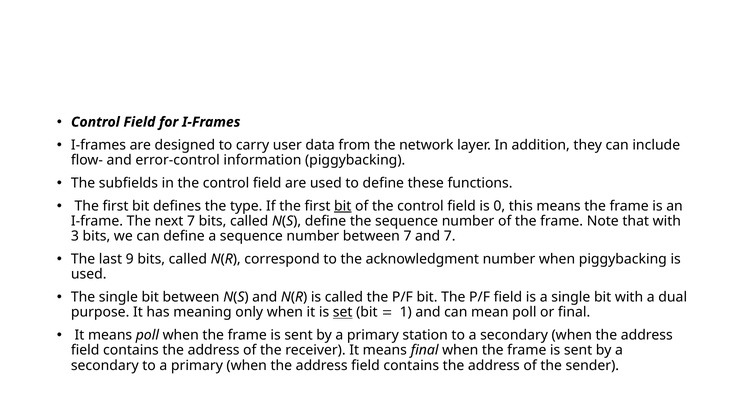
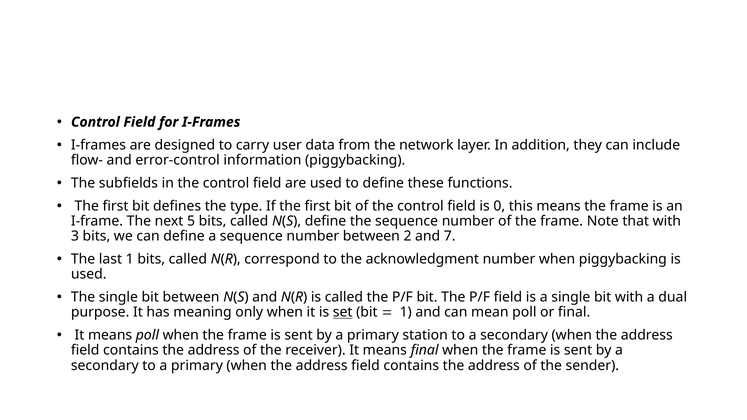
bit at (343, 206) underline: present -> none
next 7: 7 -> 5
between 7: 7 -> 2
last 9: 9 -> 1
